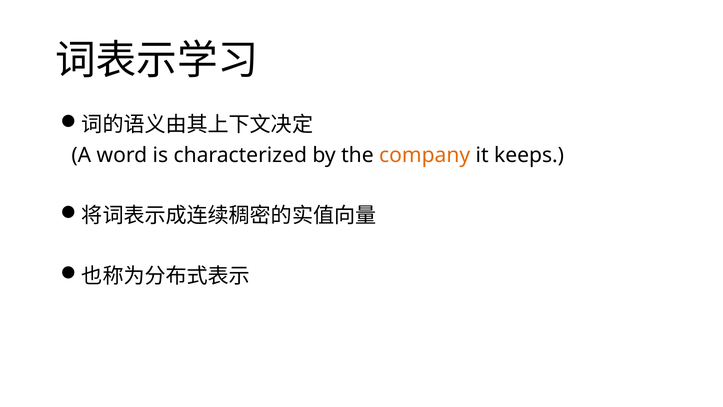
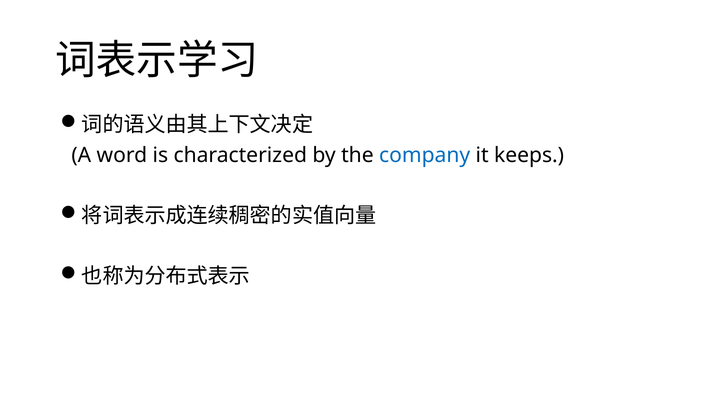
company colour: orange -> blue
